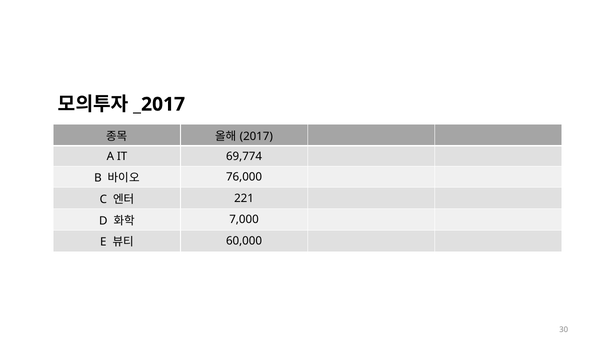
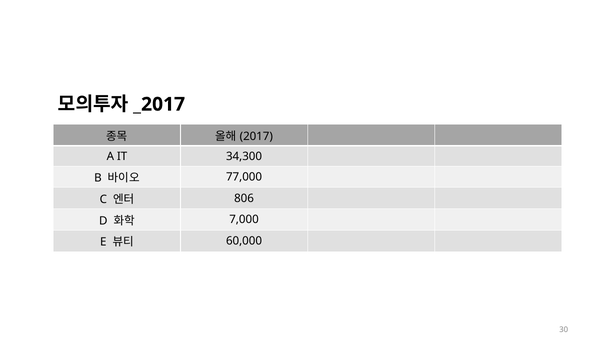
69,774: 69,774 -> 34,300
76,000: 76,000 -> 77,000
221: 221 -> 806
